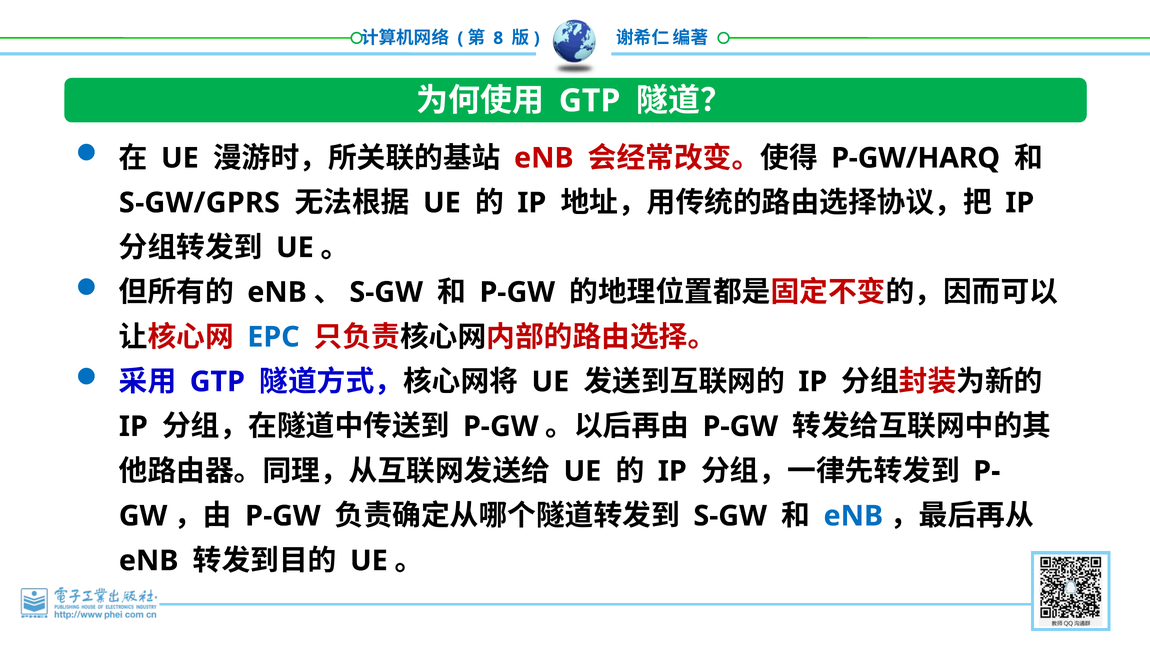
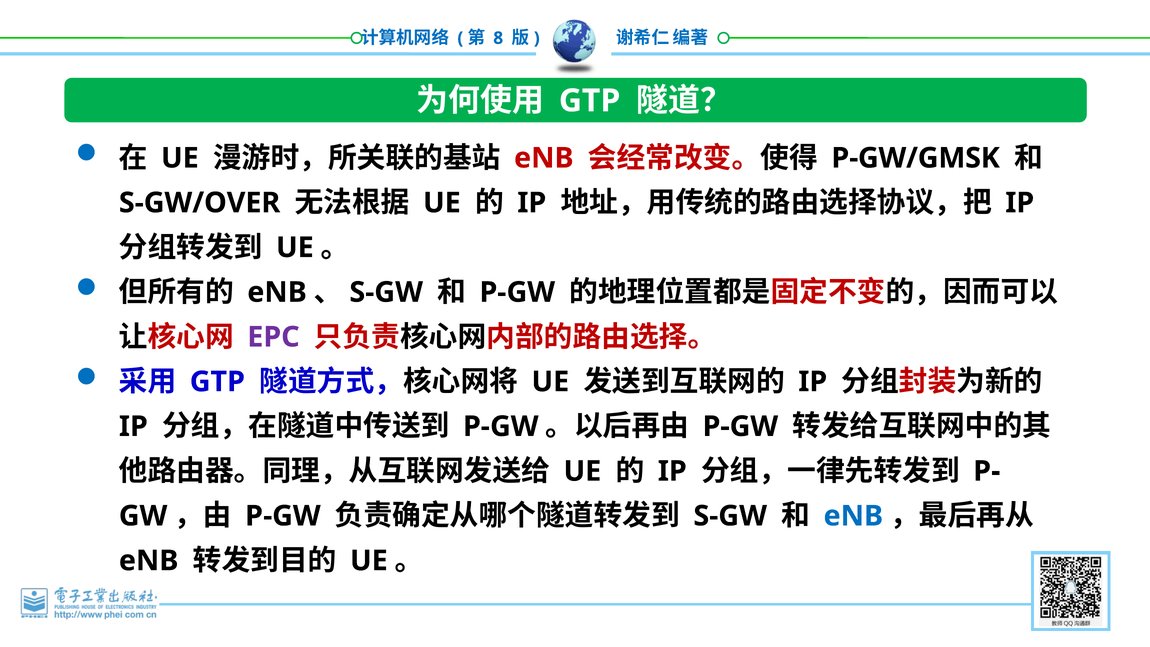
P-GW/HARQ: P-GW/HARQ -> P-GW/GMSK
S-GW/GPRS: S-GW/GPRS -> S-GW/OVER
EPC colour: blue -> purple
